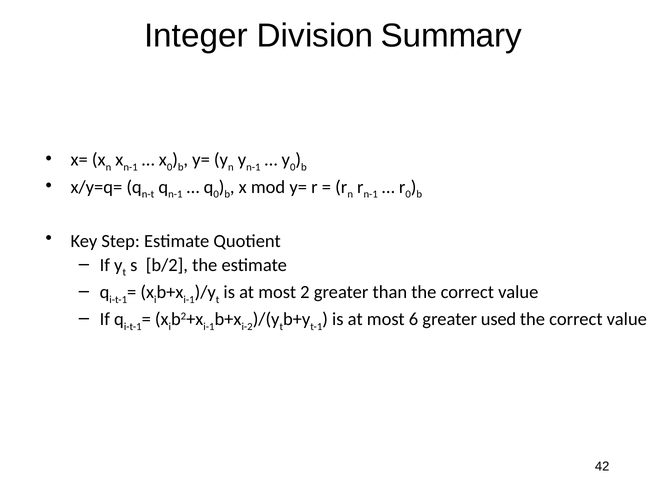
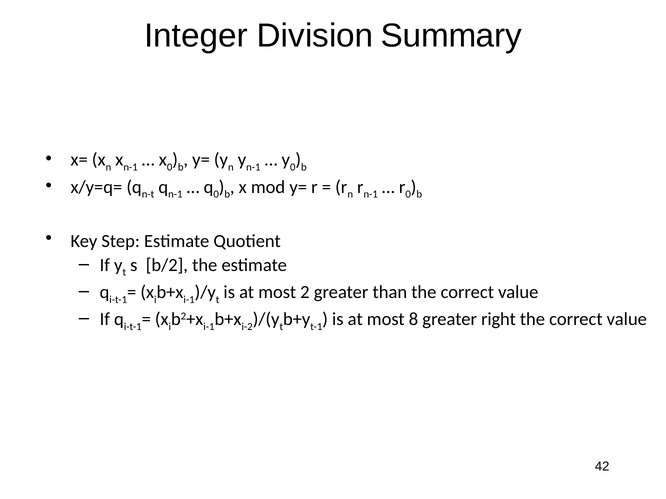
6: 6 -> 8
used: used -> right
